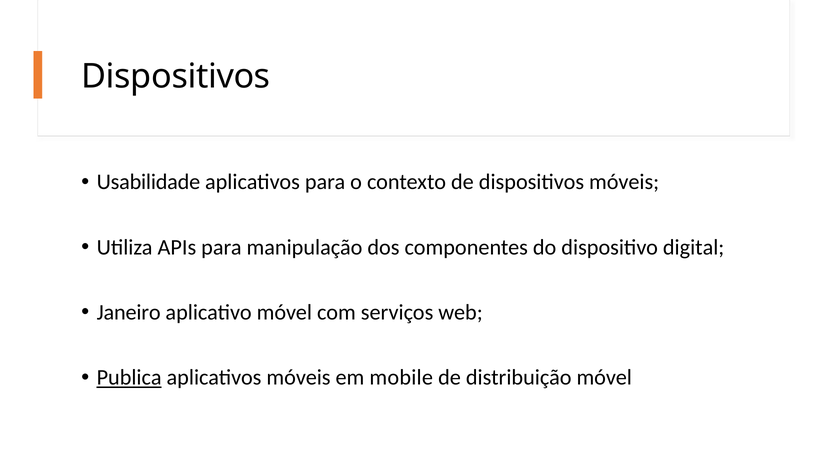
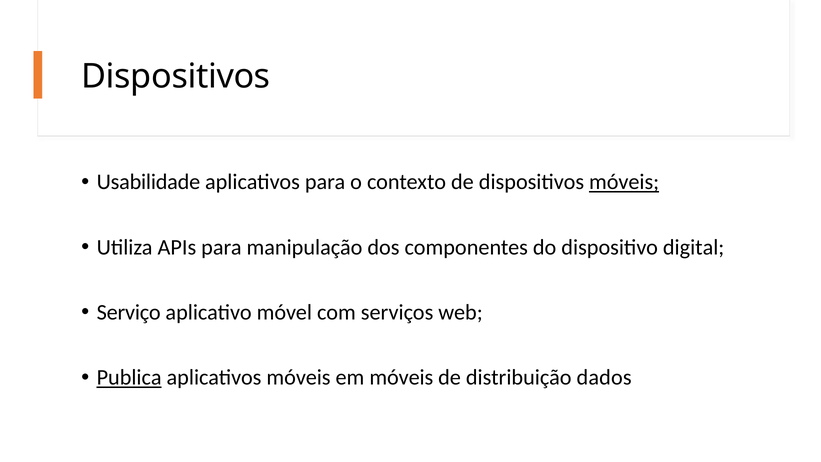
móveis at (624, 182) underline: none -> present
Janeiro: Janeiro -> Serviço
em mobile: mobile -> móveis
distribuição móvel: móvel -> dados
